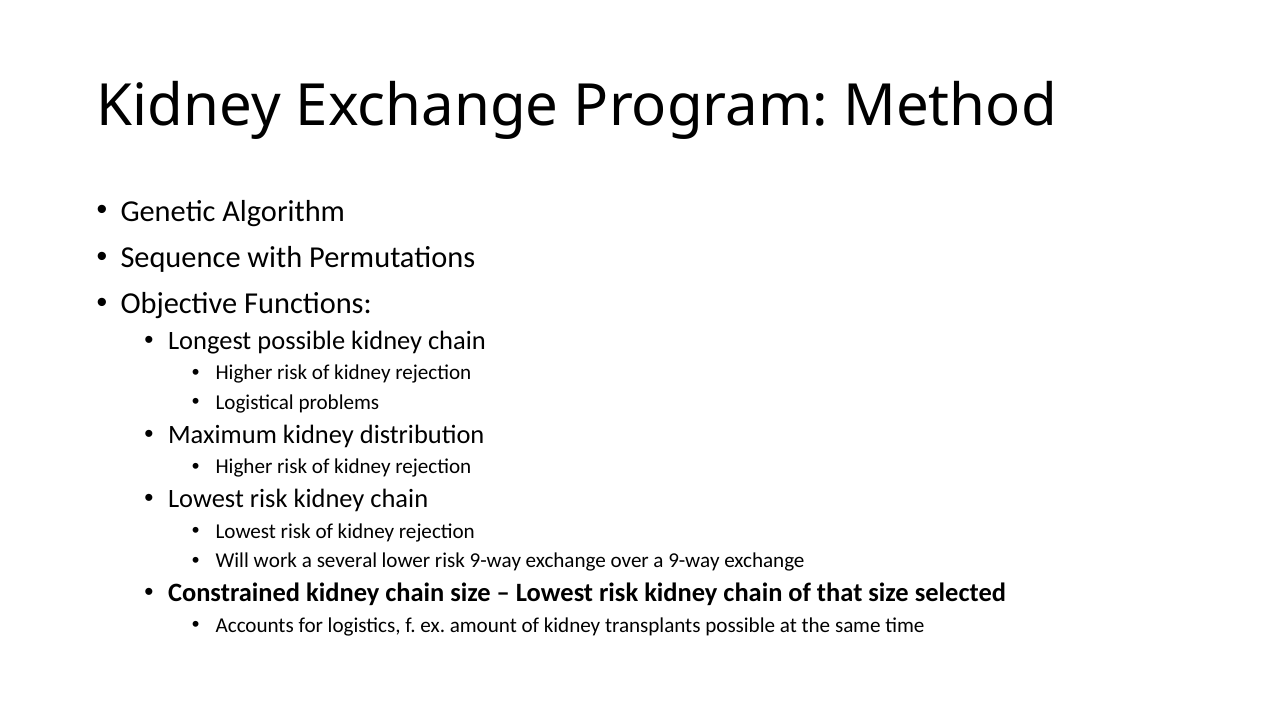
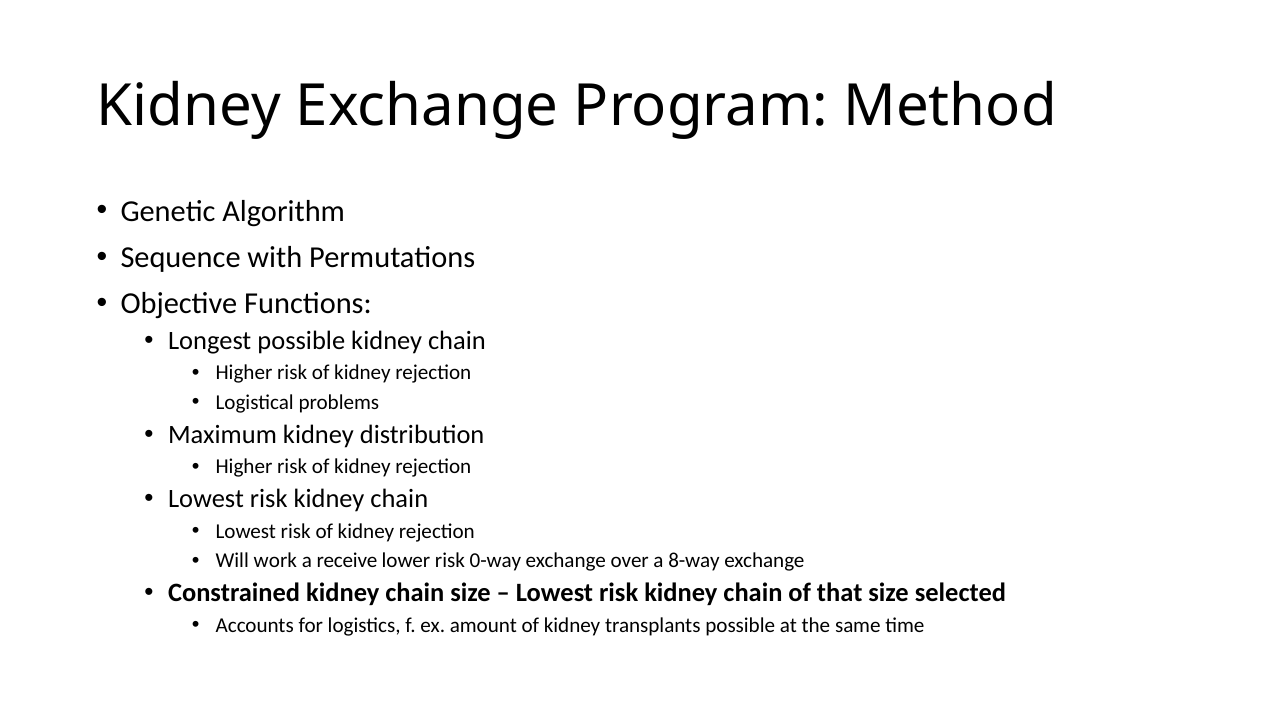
several: several -> receive
risk 9-way: 9-way -> 0-way
a 9-way: 9-way -> 8-way
